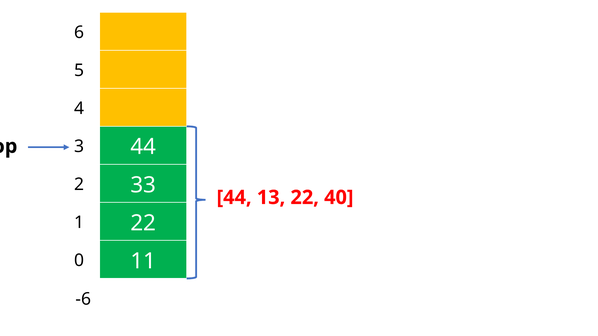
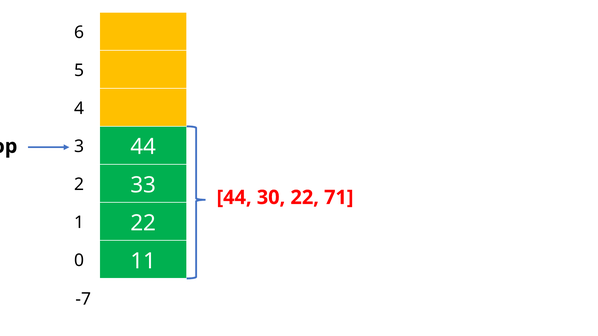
13: 13 -> 30
40: 40 -> 71
-6: -6 -> -7
